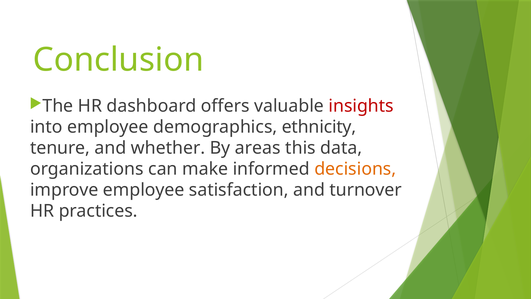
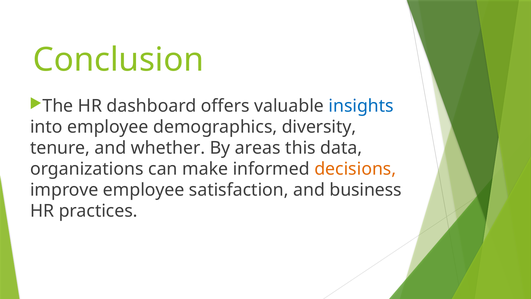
insights colour: red -> blue
ethnicity: ethnicity -> diversity
turnover: turnover -> business
